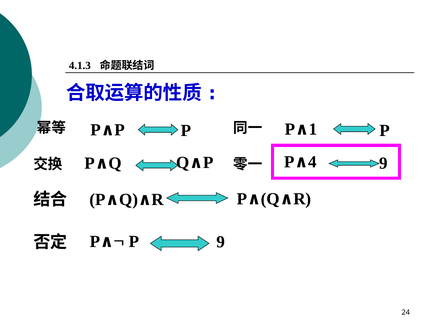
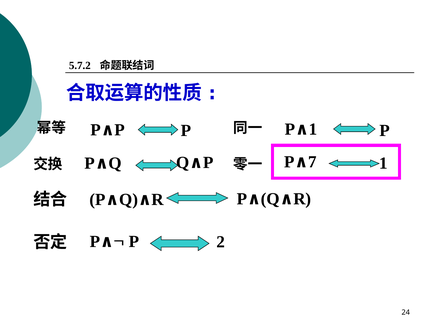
4.1.3: 4.1.3 -> 5.7.2
9 at (384, 163): 9 -> 1
4: 4 -> 7
P 9: 9 -> 2
